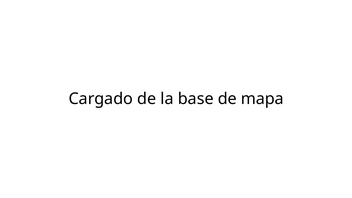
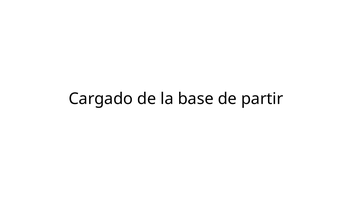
mapa: mapa -> partir
